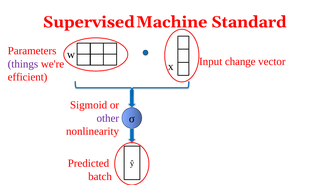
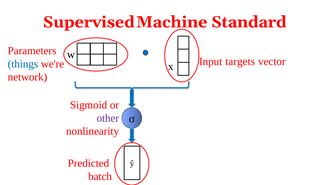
things colour: purple -> blue
change: change -> targets
efficient: efficient -> network
